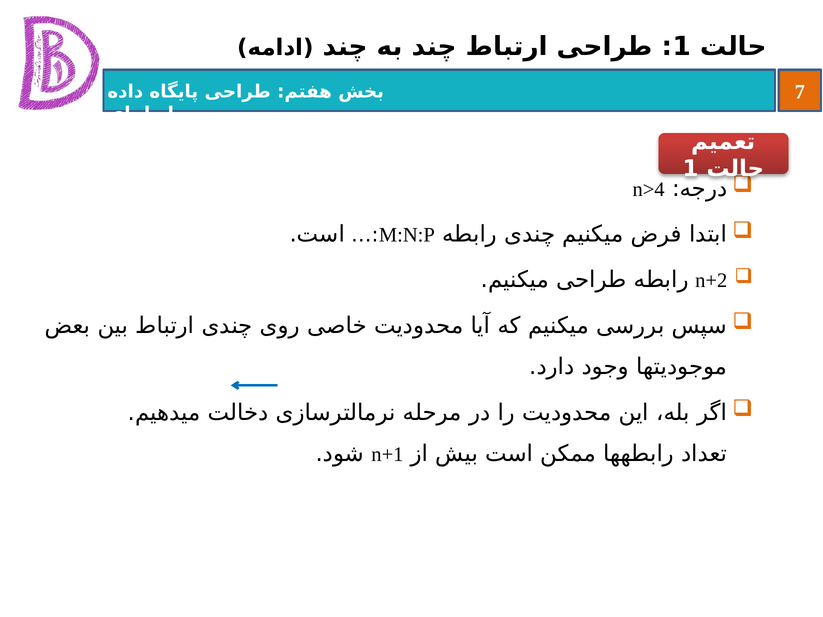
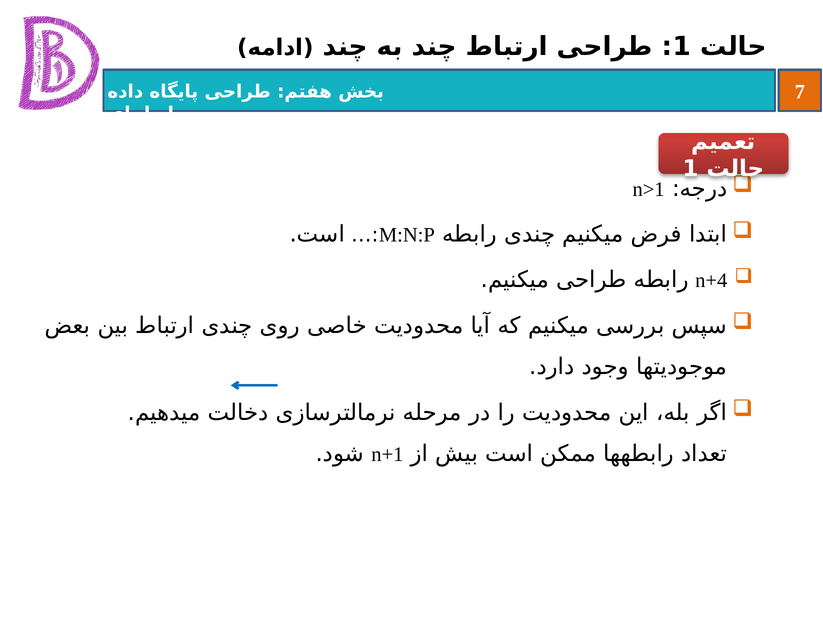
n>4: n>4 -> n>1
n+2: n+2 -> n+4
